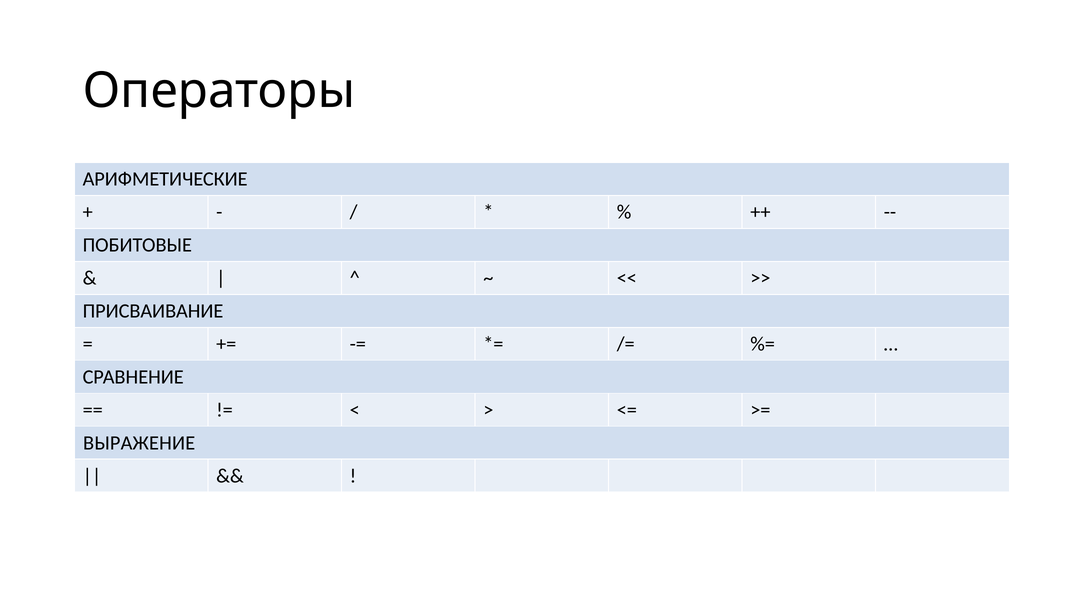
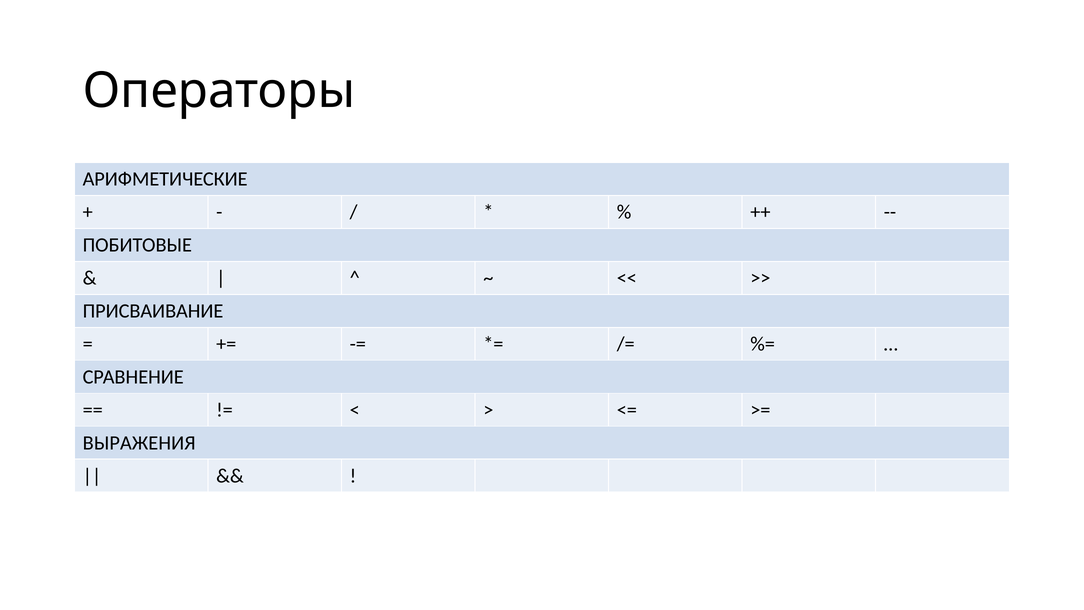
ВЫРАЖЕНИЕ: ВЫРАЖЕНИЕ -> ВЫРАЖЕНИЯ
